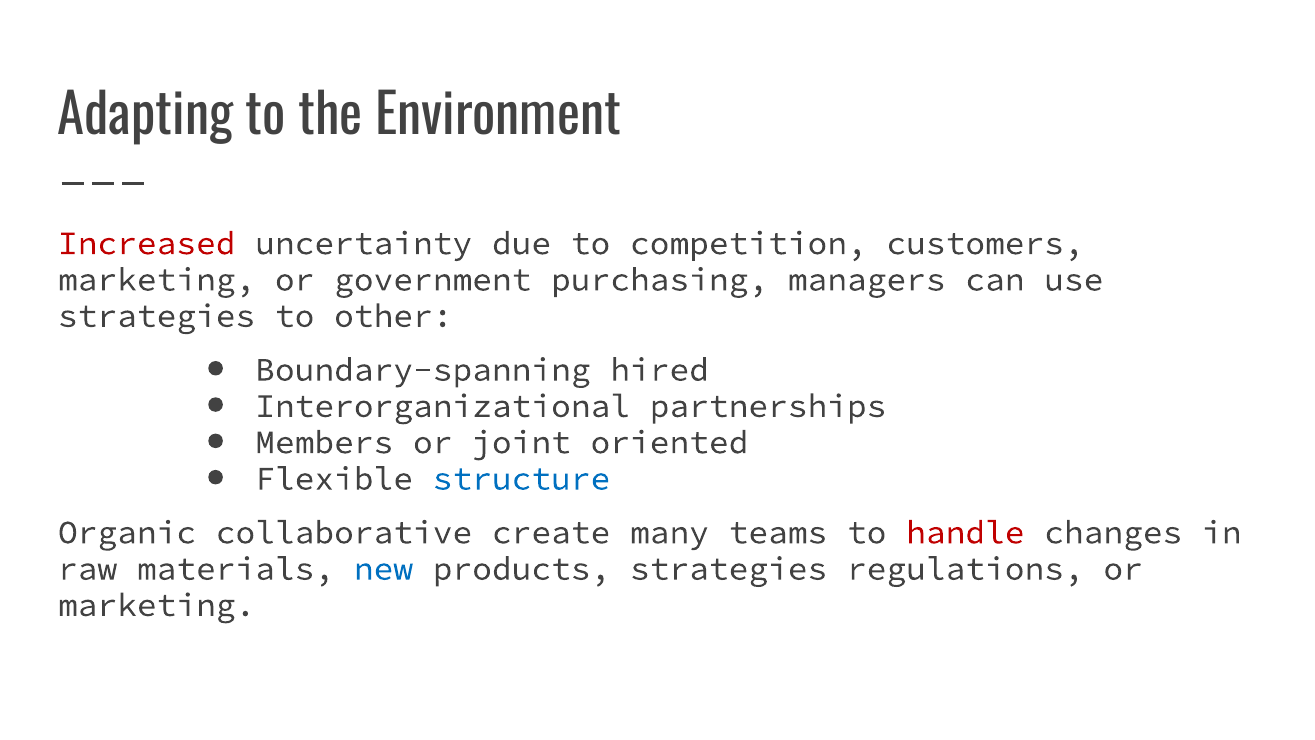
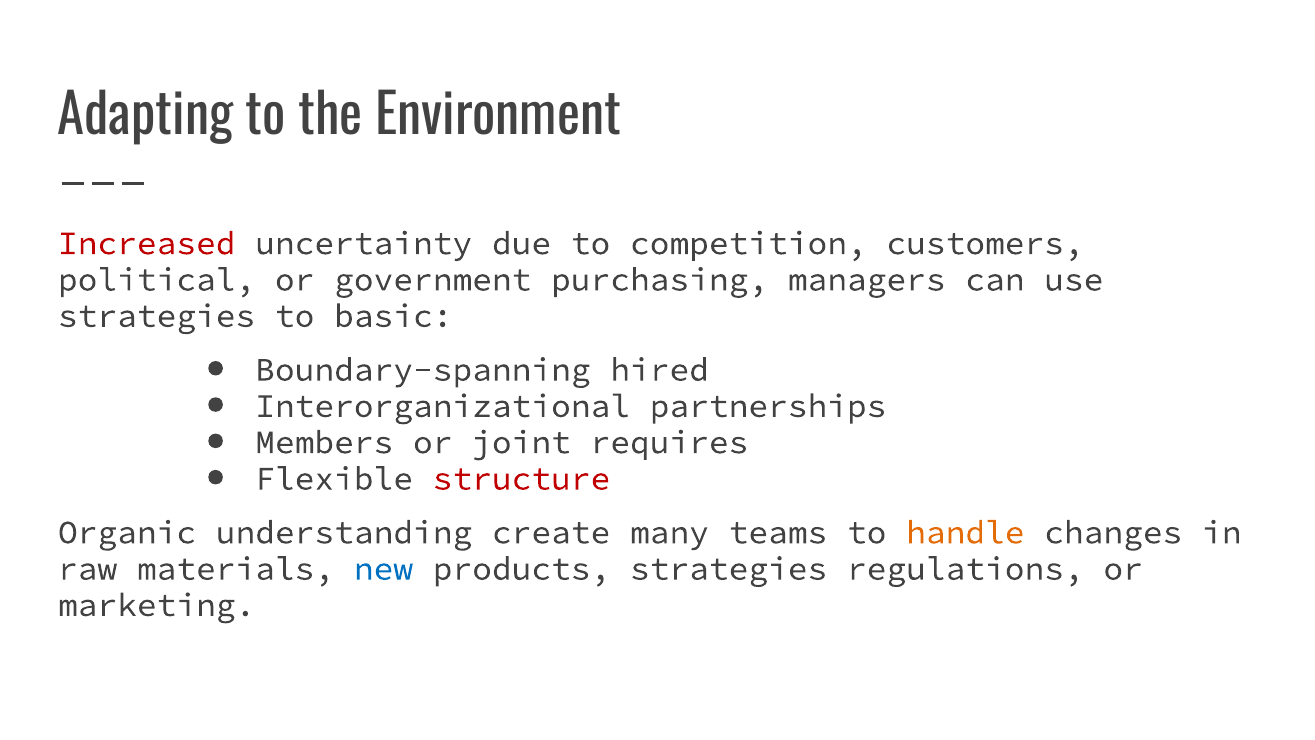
marketing at (157, 280): marketing -> political
other: other -> basic
oriented: oriented -> requires
structure colour: blue -> red
collaborative: collaborative -> understanding
handle colour: red -> orange
